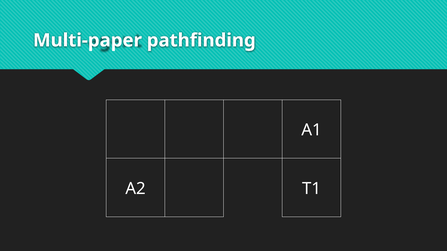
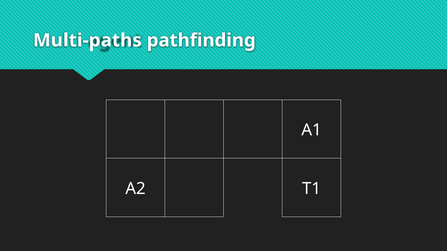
Multi-paper: Multi-paper -> Multi-paths
